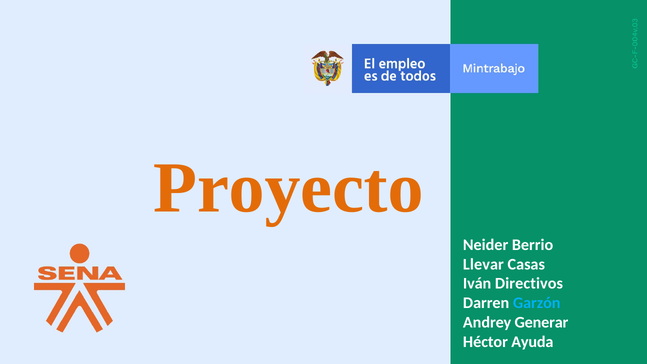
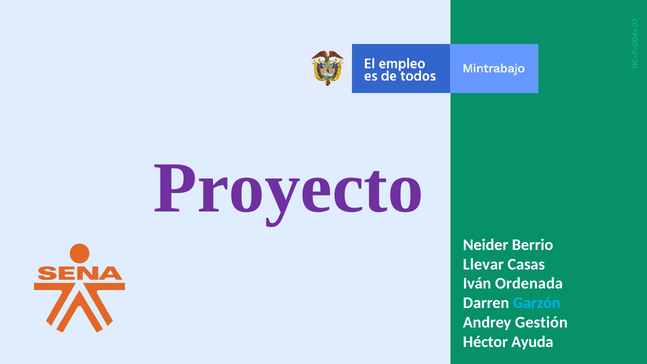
Proyecto colour: orange -> purple
Directivos: Directivos -> Ordenada
Generar: Generar -> Gestión
